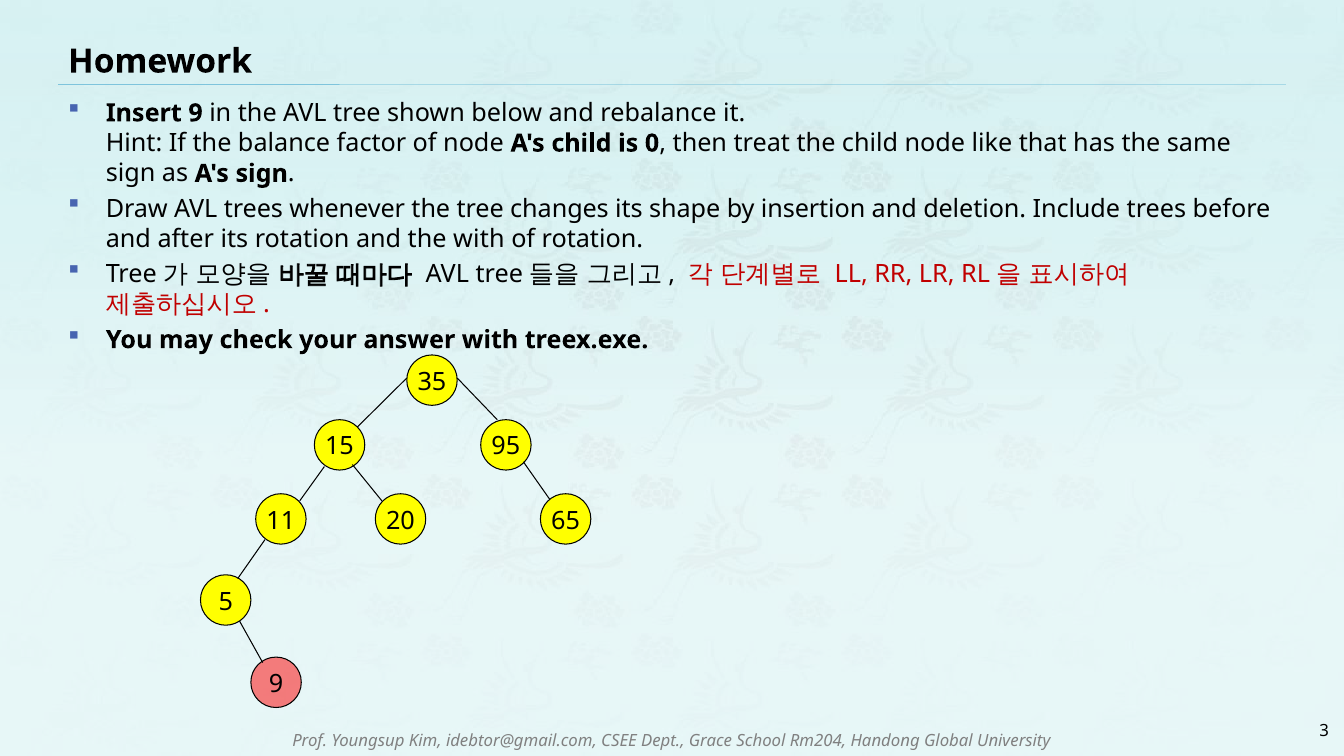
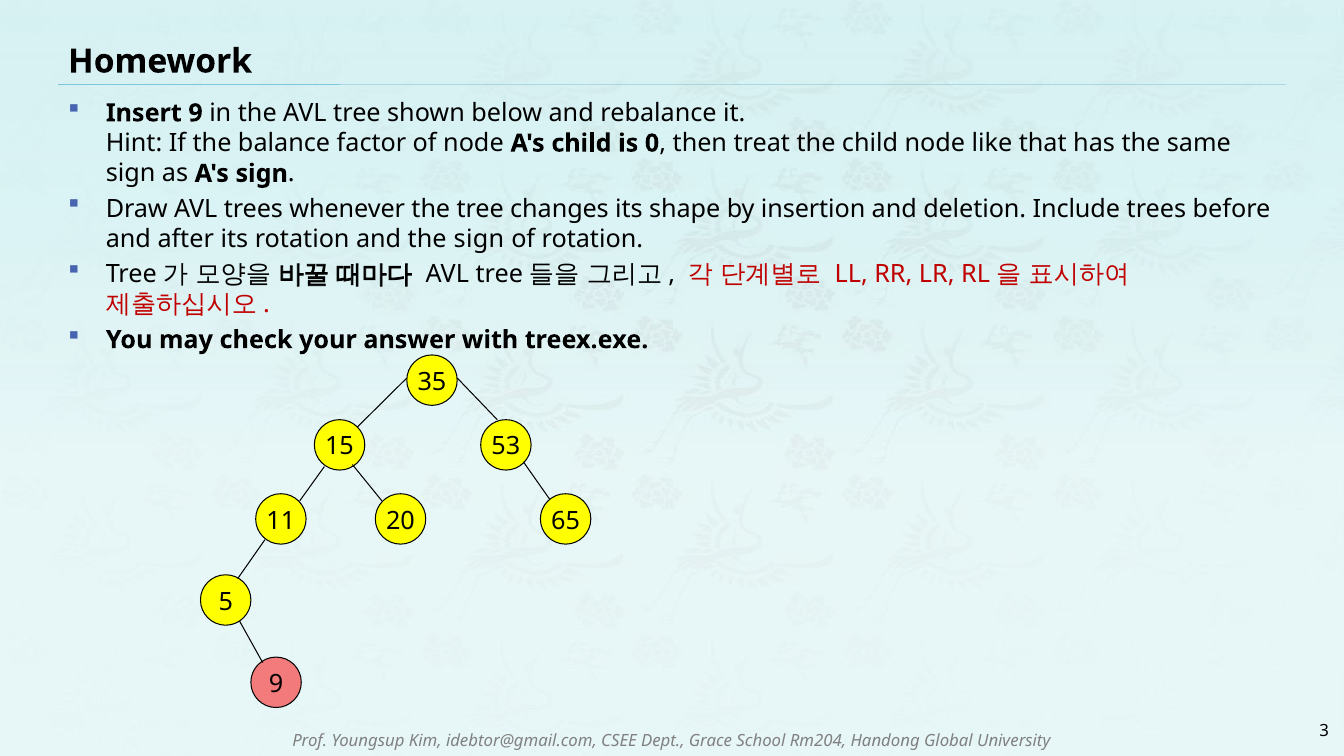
the with: with -> sign
95: 95 -> 53
